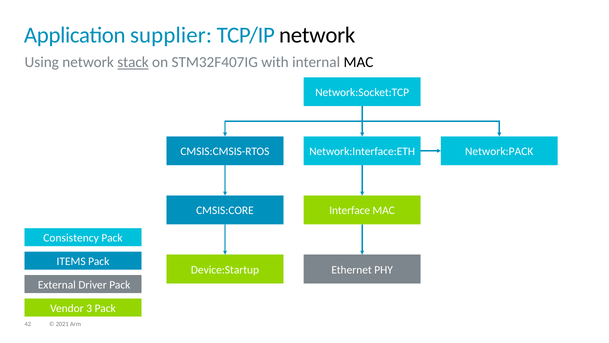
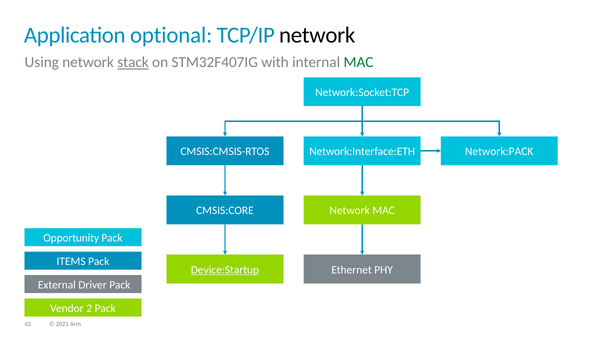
supplier: supplier -> optional
MAC at (358, 62) colour: black -> green
Interface at (350, 210): Interface -> Network
Consistency: Consistency -> Opportunity
Device:Startup underline: none -> present
3: 3 -> 2
